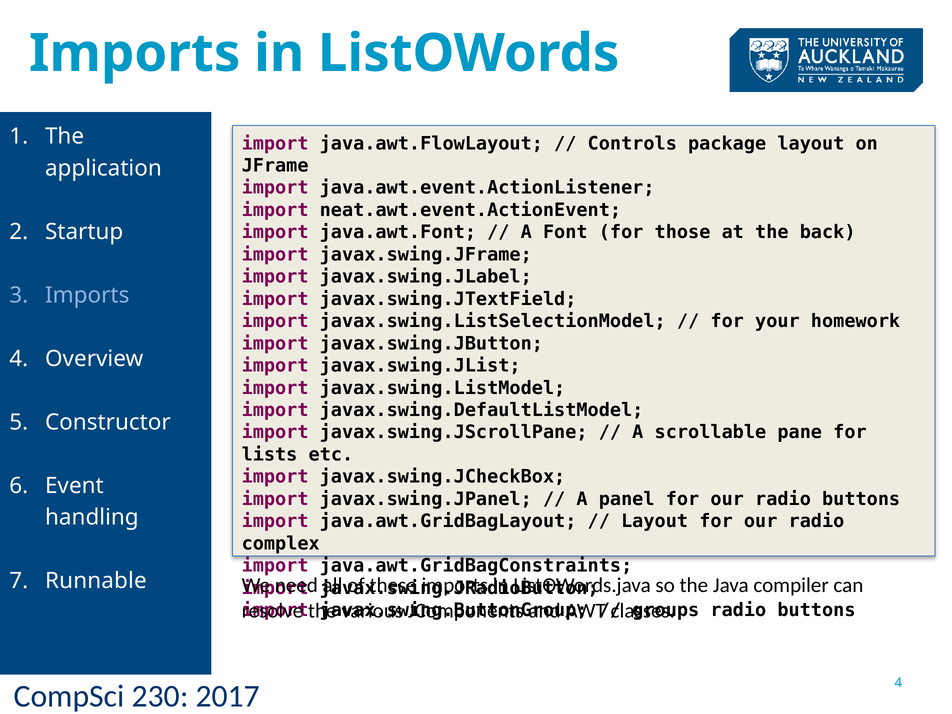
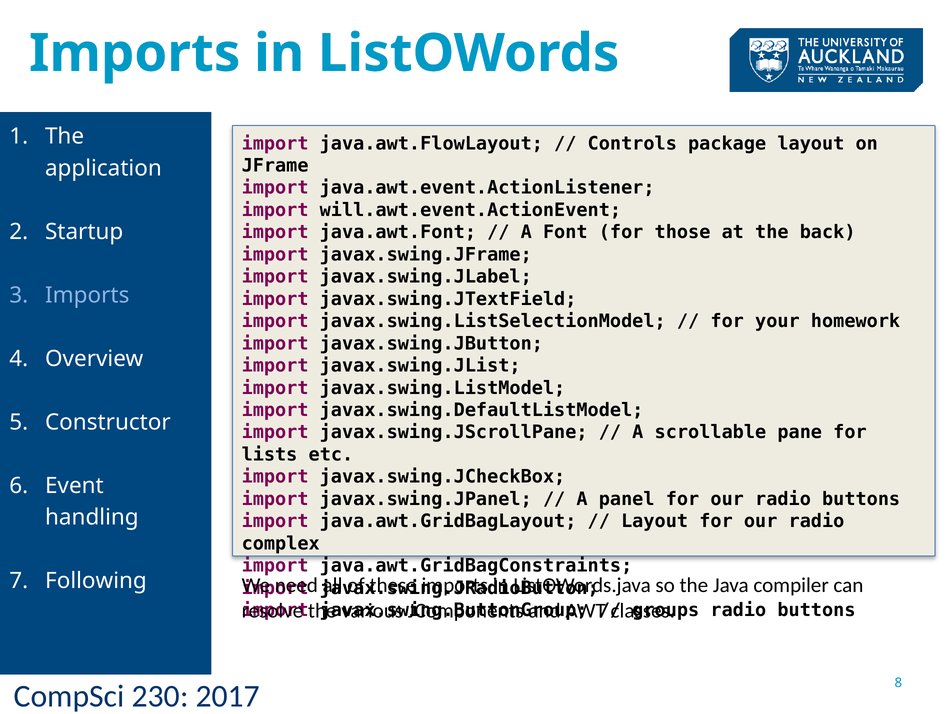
neat.awt.event.ActionEvent: neat.awt.event.ActionEvent -> will.awt.event.ActionEvent
Runnable: Runnable -> Following
4 at (898, 683): 4 -> 8
